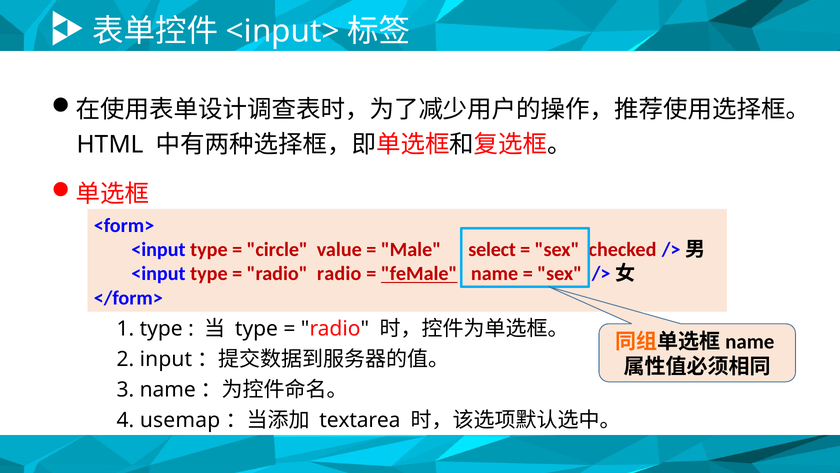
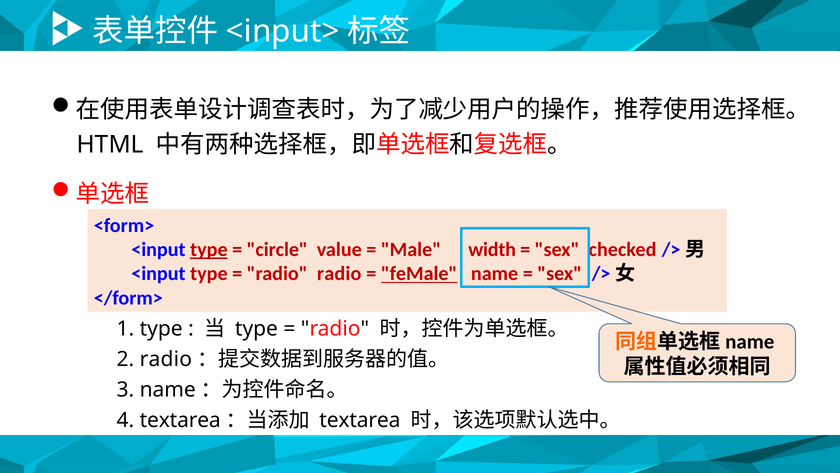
type at (209, 249) underline: none -> present
select: select -> width
2 input: input -> radio
4 usemap: usemap -> textarea
